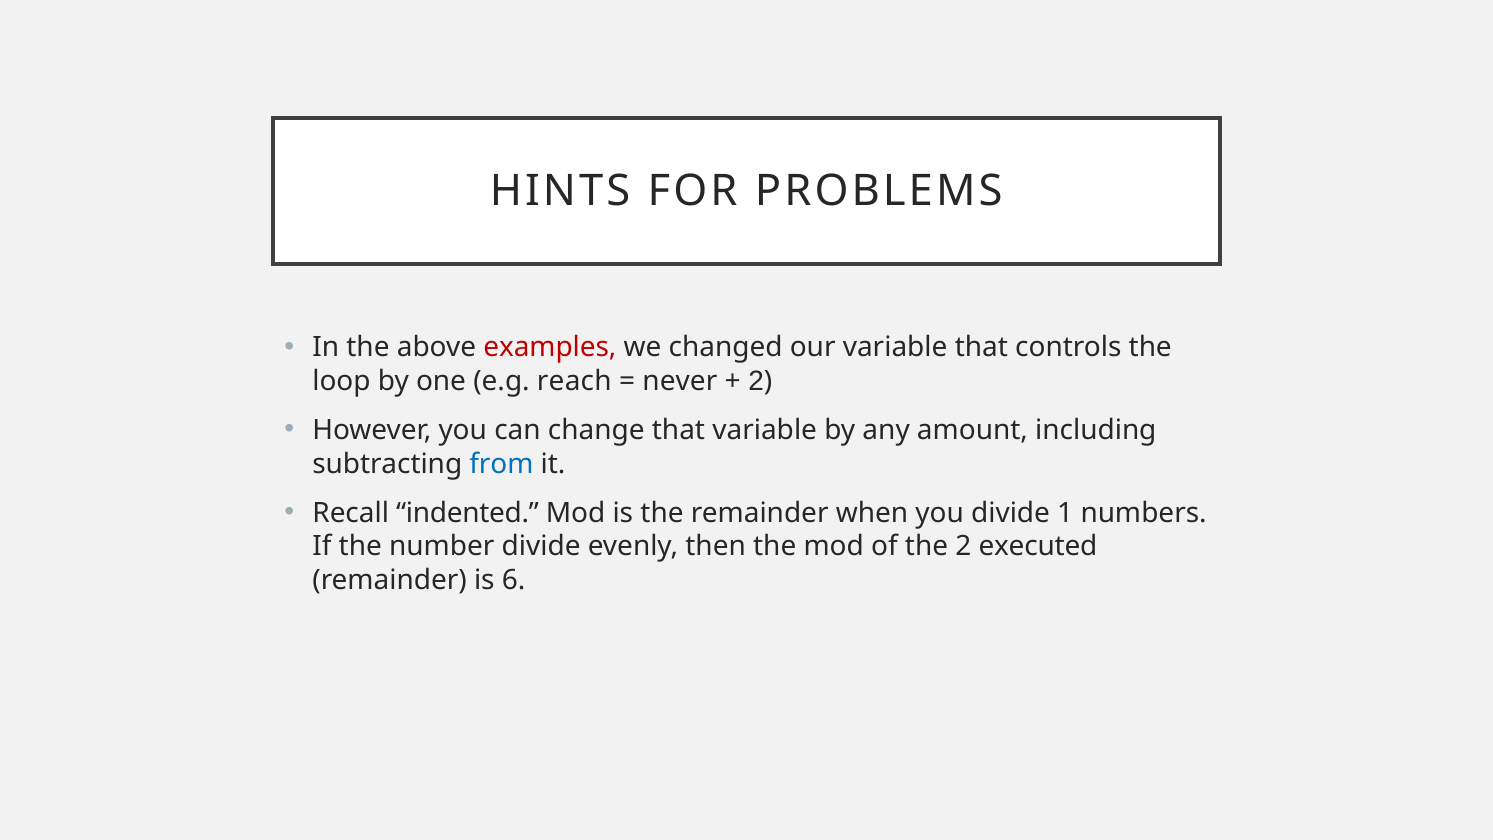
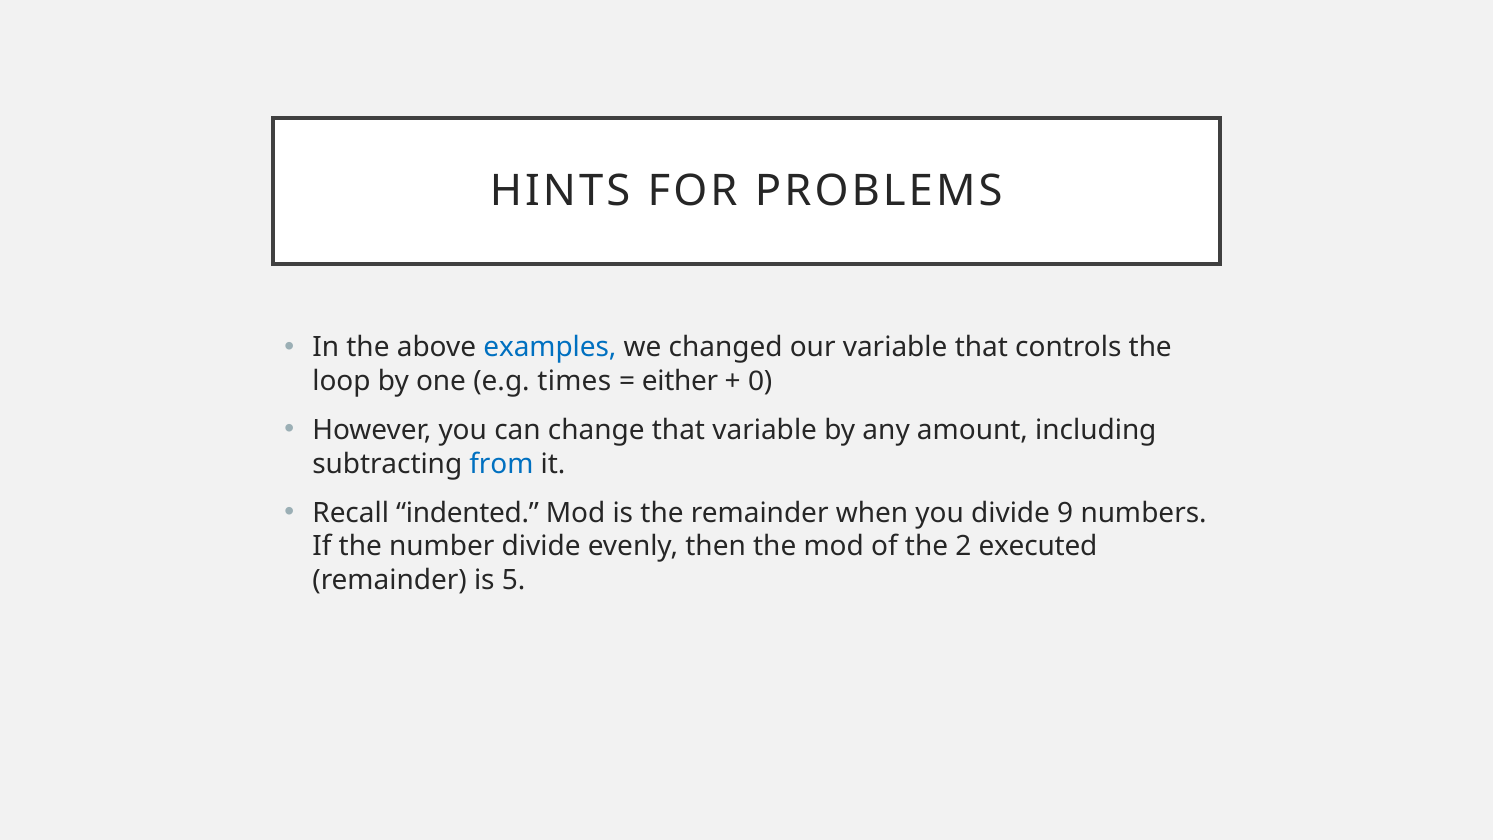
examples colour: red -> blue
reach: reach -> times
never: never -> either
2 at (756, 381): 2 -> 0
1: 1 -> 9
6: 6 -> 5
